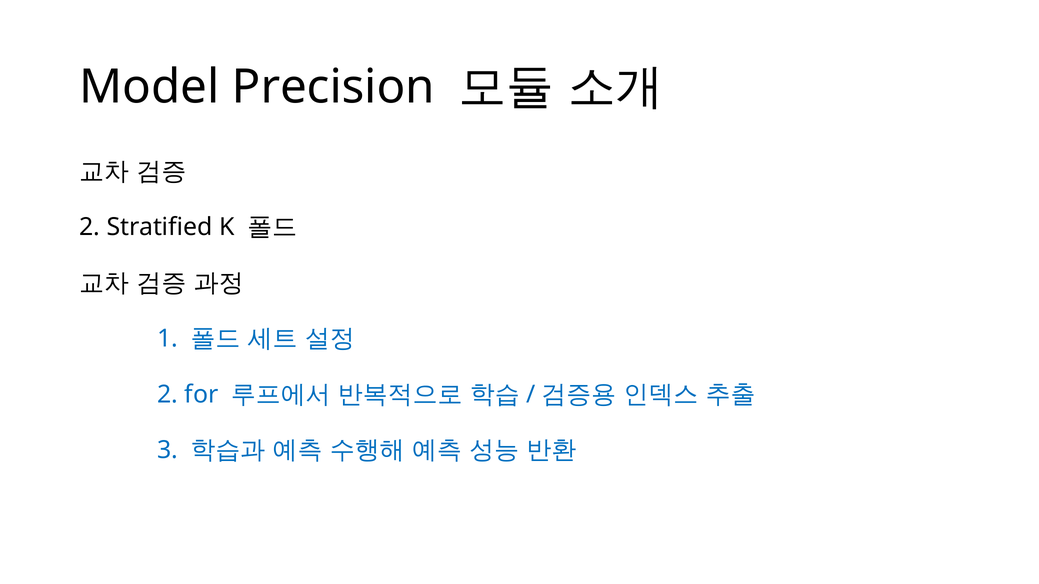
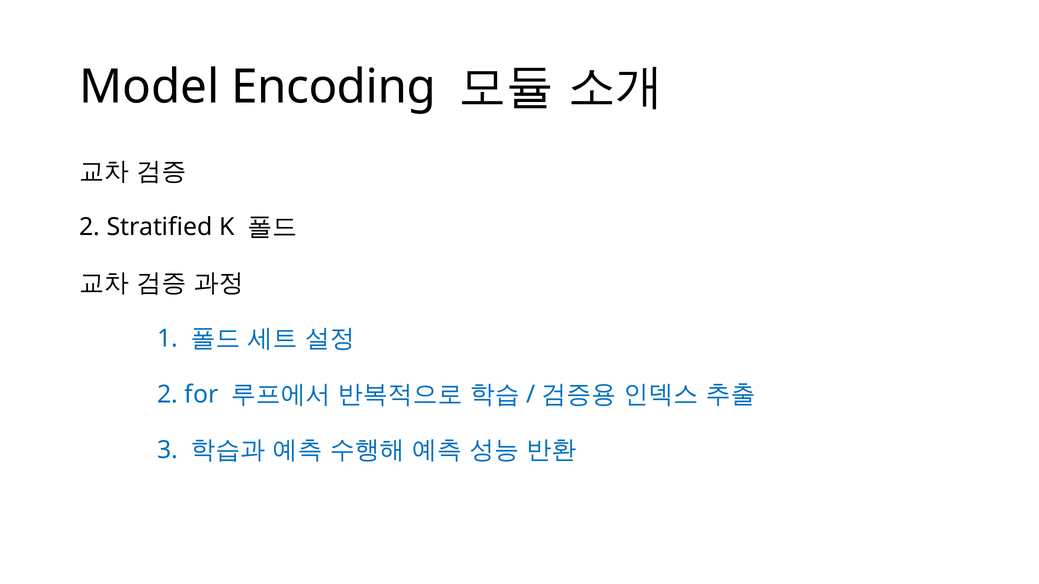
Precision: Precision -> Encoding
